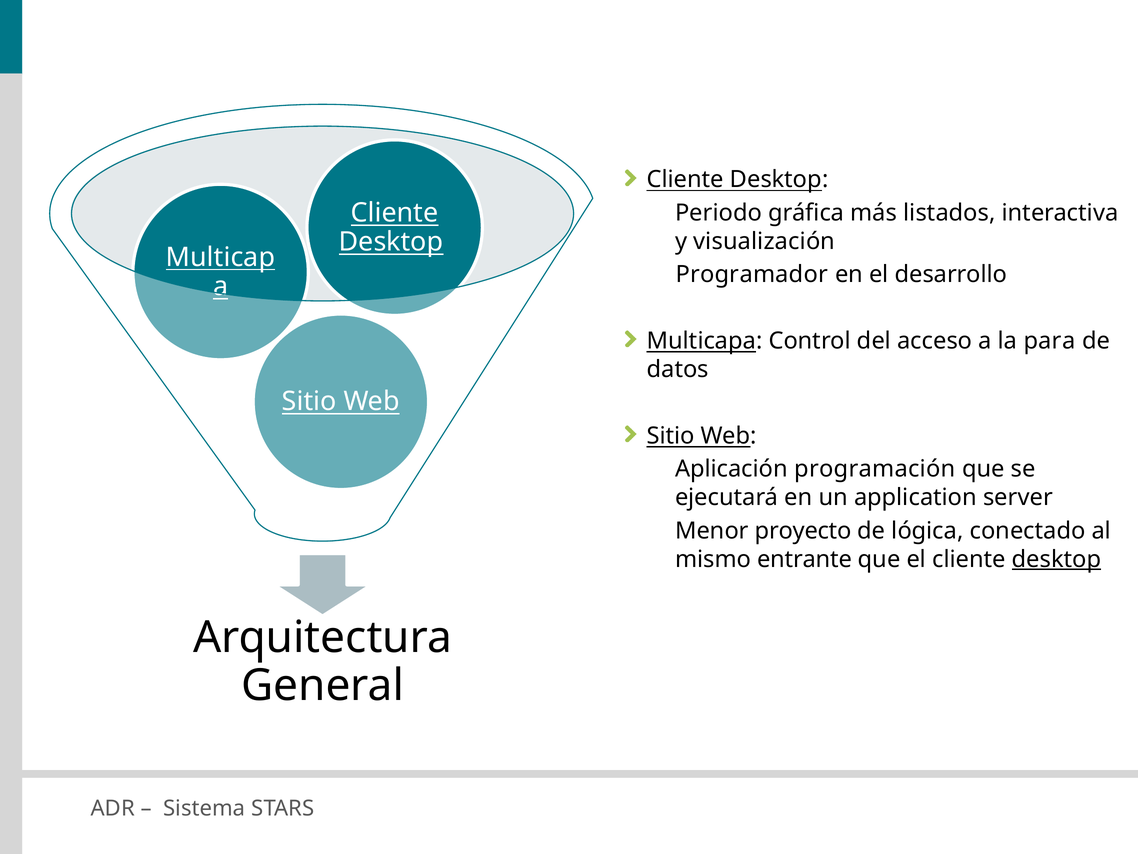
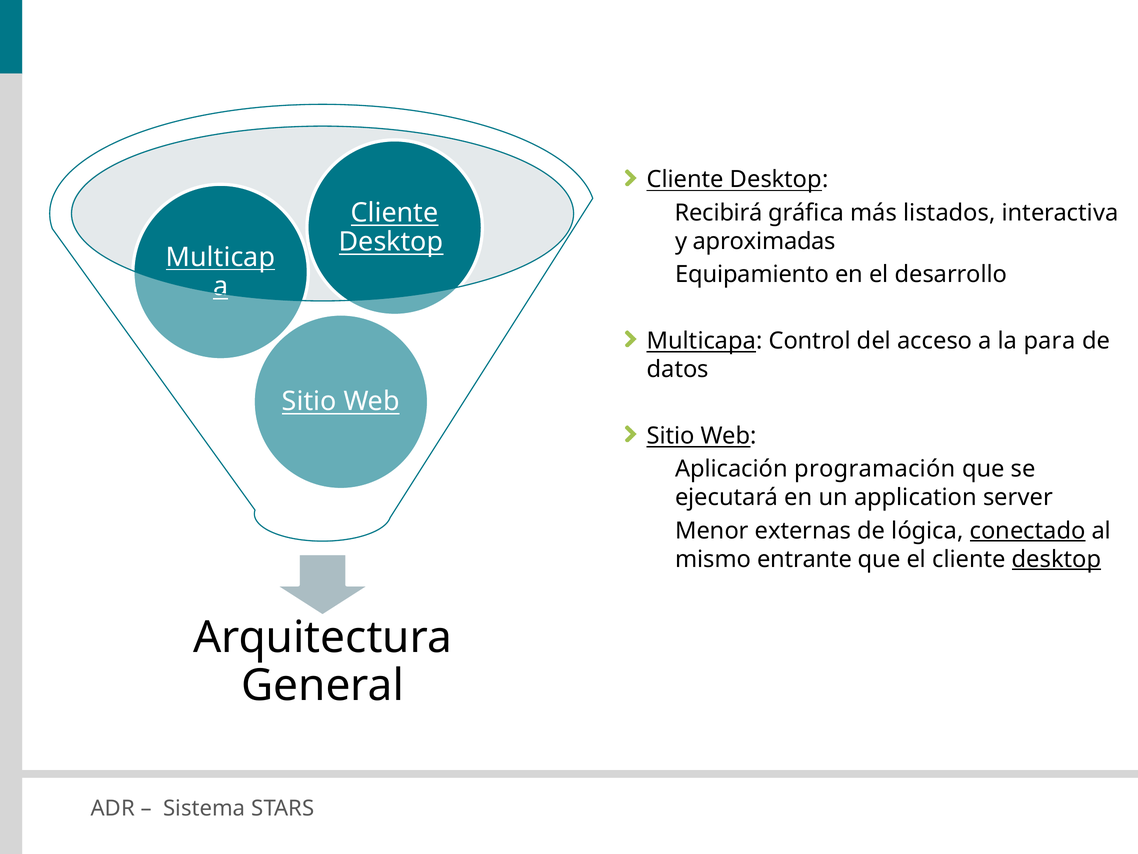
Periodo: Periodo -> Recibirá
visualización: visualización -> aproximadas
Programador: Programador -> Equipamiento
proyecto: proyecto -> externas
conectado underline: none -> present
